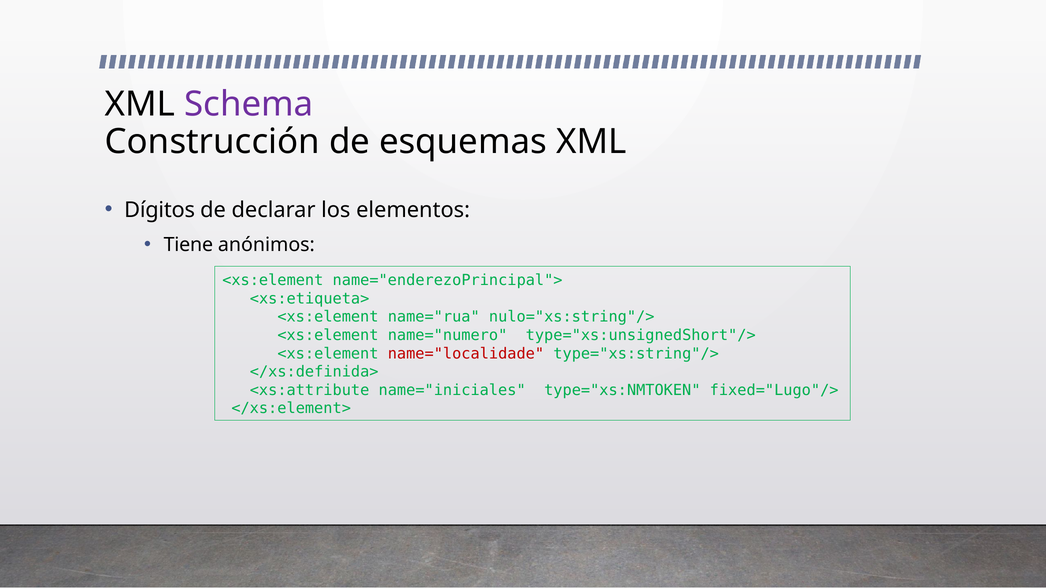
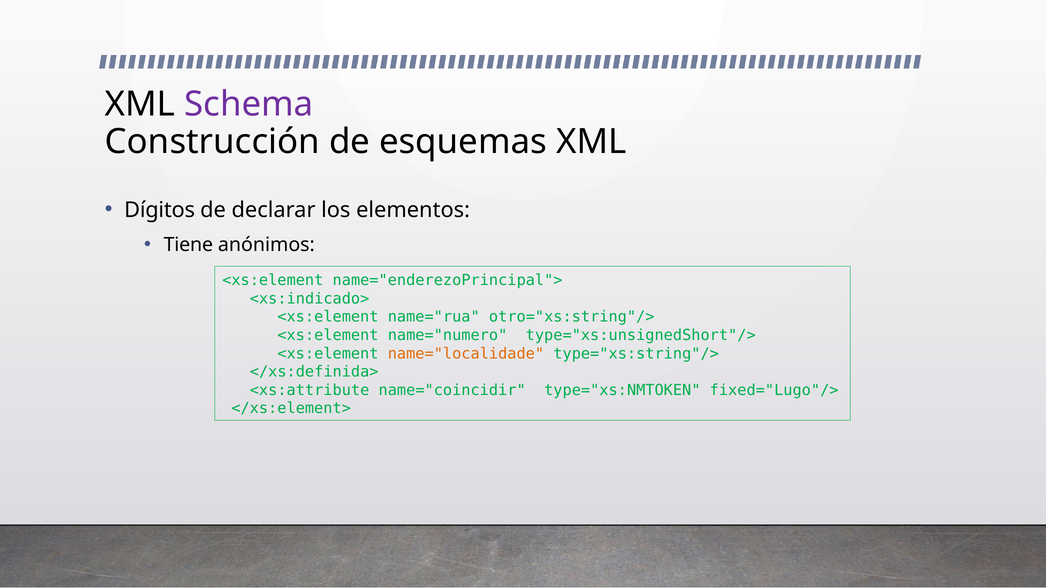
<xs:etiqueta>: <xs:etiqueta> -> <xs:indicado>
nulo="xs:string"/>: nulo="xs:string"/> -> otro="xs:string"/>
name="localidade colour: red -> orange
name="iniciales: name="iniciales -> name="coincidir
